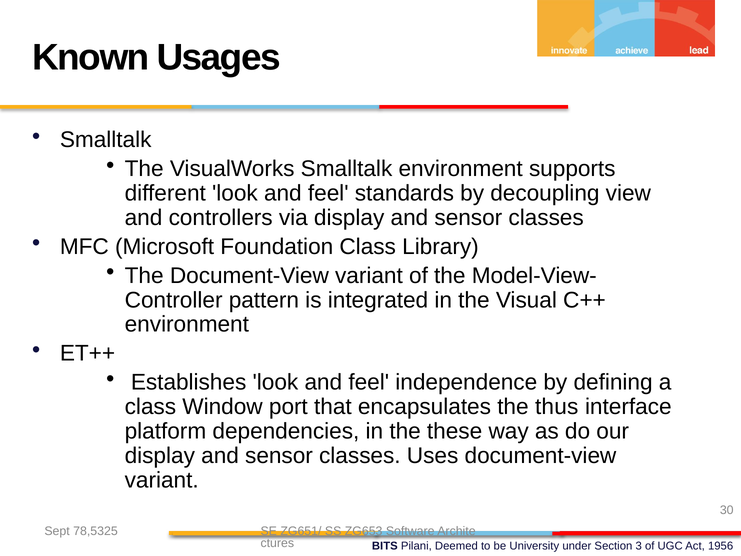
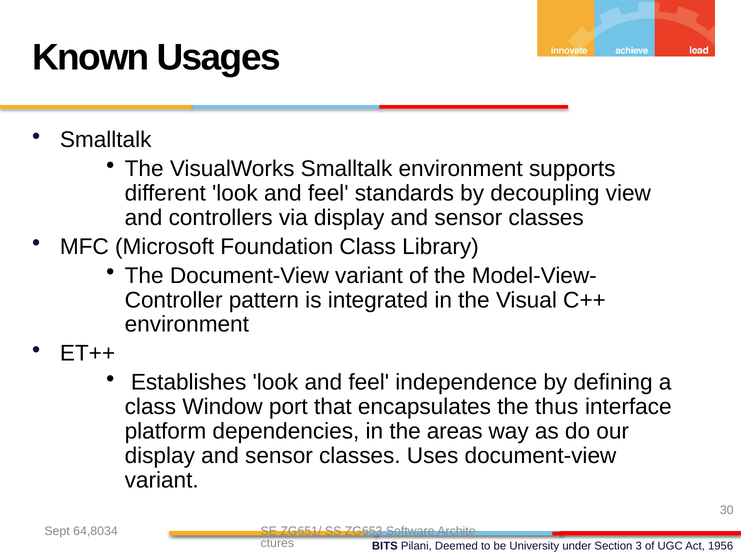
these: these -> areas
78,5325: 78,5325 -> 64,8034
